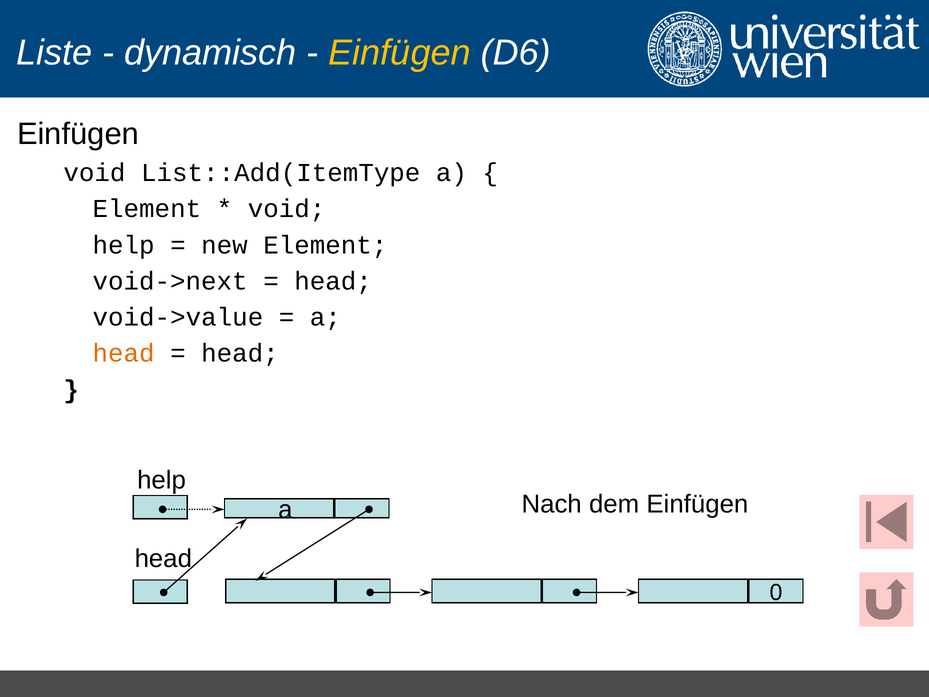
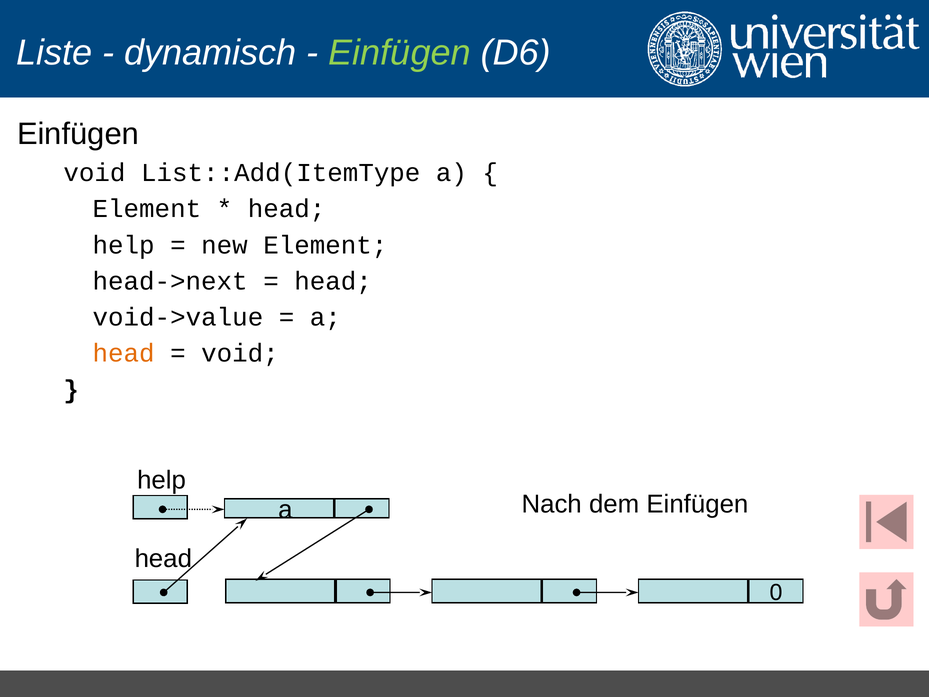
Einfügen at (400, 53) colour: yellow -> light green
void at (287, 209): void -> head
void->next: void->next -> head->next
head at (240, 353): head -> void
